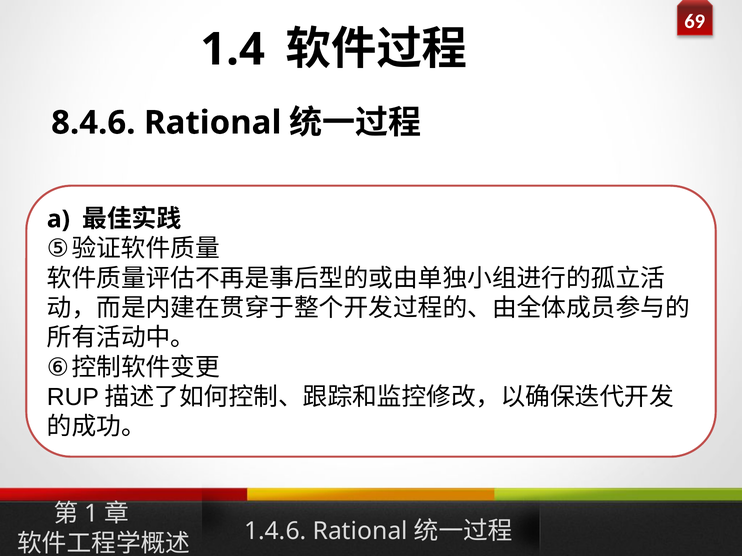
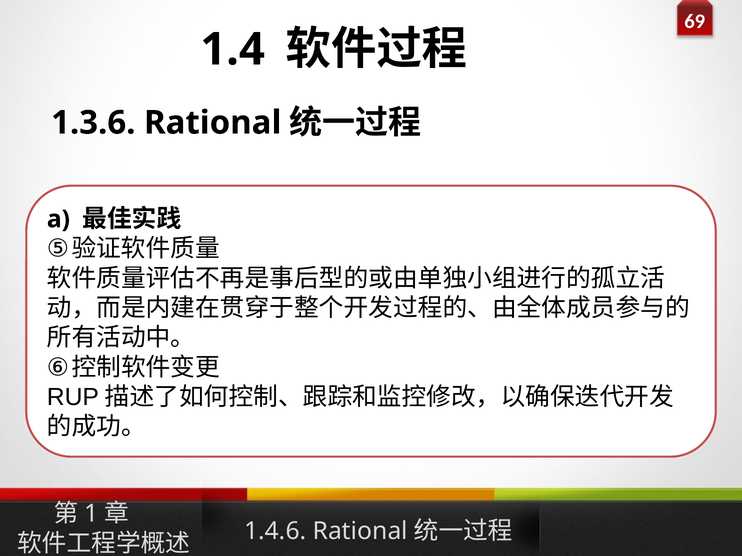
8.4.6: 8.4.6 -> 1.3.6
